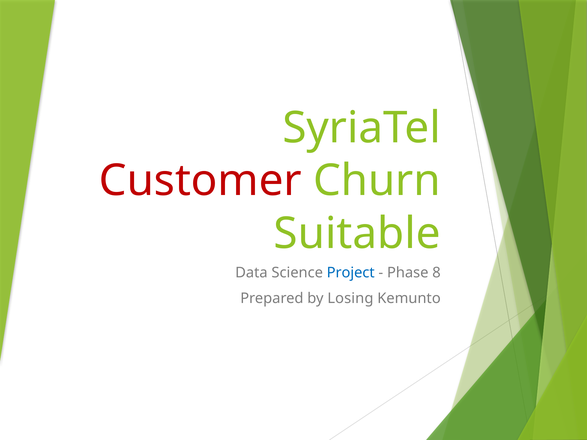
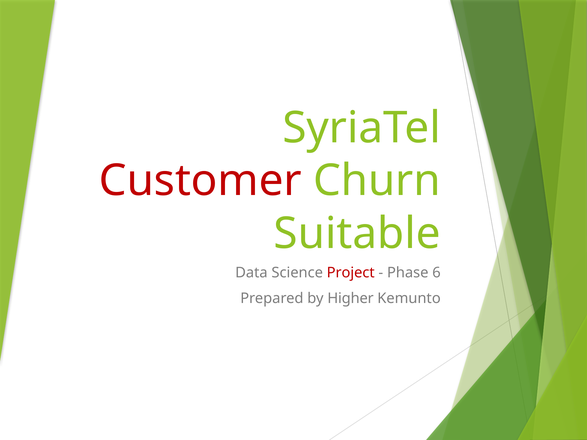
Project colour: blue -> red
8: 8 -> 6
Losing: Losing -> Higher
